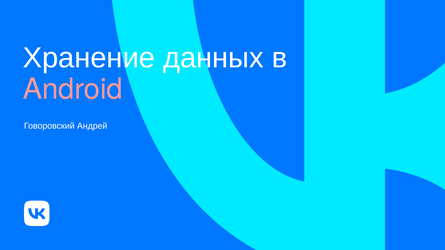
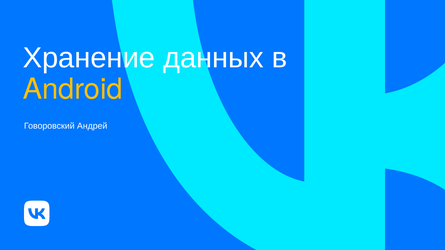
Android colour: pink -> yellow
